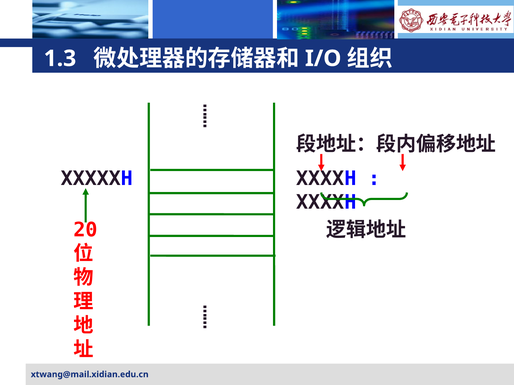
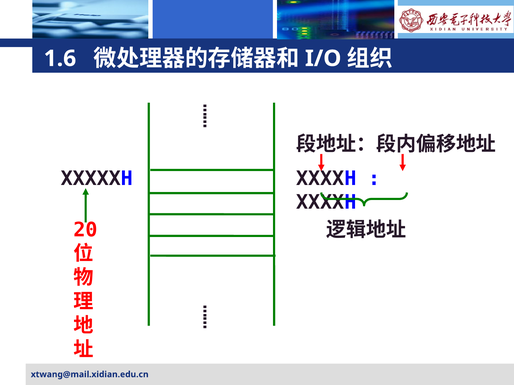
1.3: 1.3 -> 1.6
